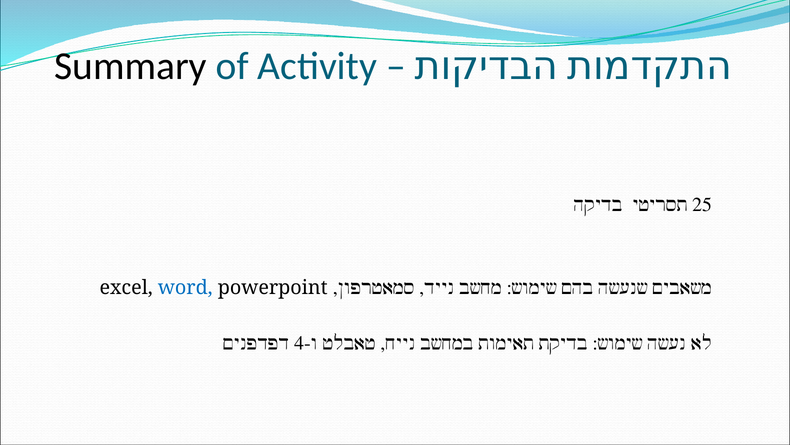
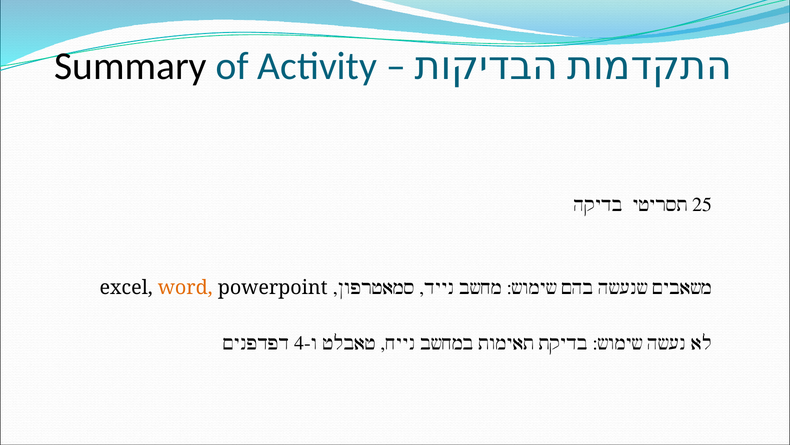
word colour: blue -> orange
